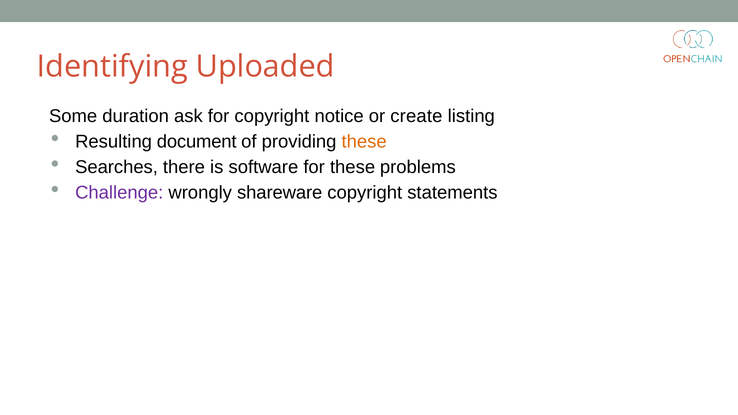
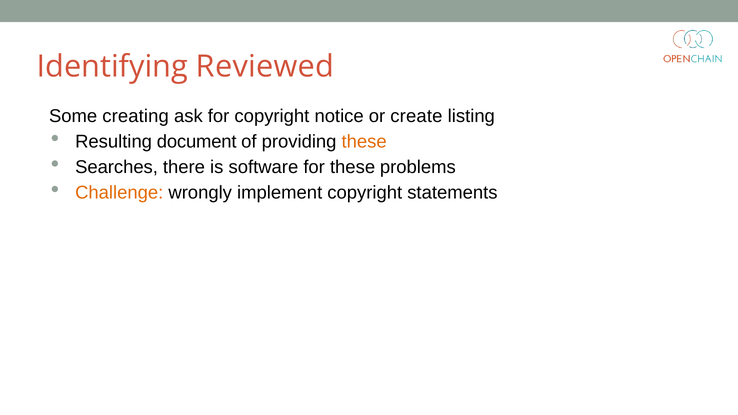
Uploaded: Uploaded -> Reviewed
duration: duration -> creating
Challenge colour: purple -> orange
shareware: shareware -> implement
